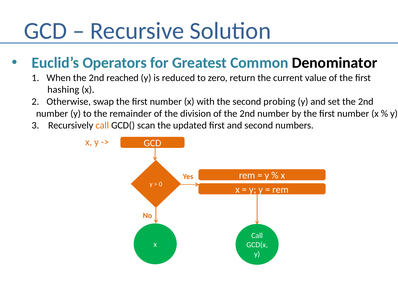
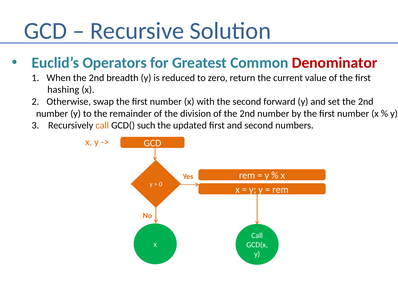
Denominator colour: black -> red
reached: reached -> breadth
probing: probing -> forward
scan: scan -> such
